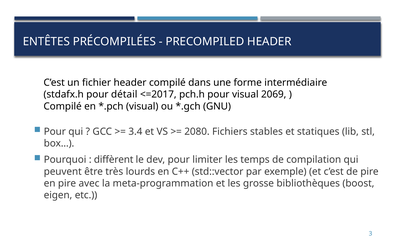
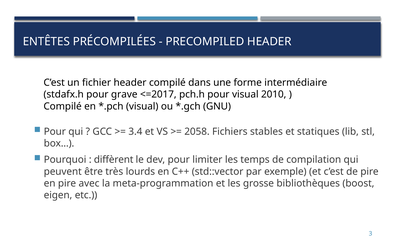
détail: détail -> grave
2069: 2069 -> 2010
2080: 2080 -> 2058
